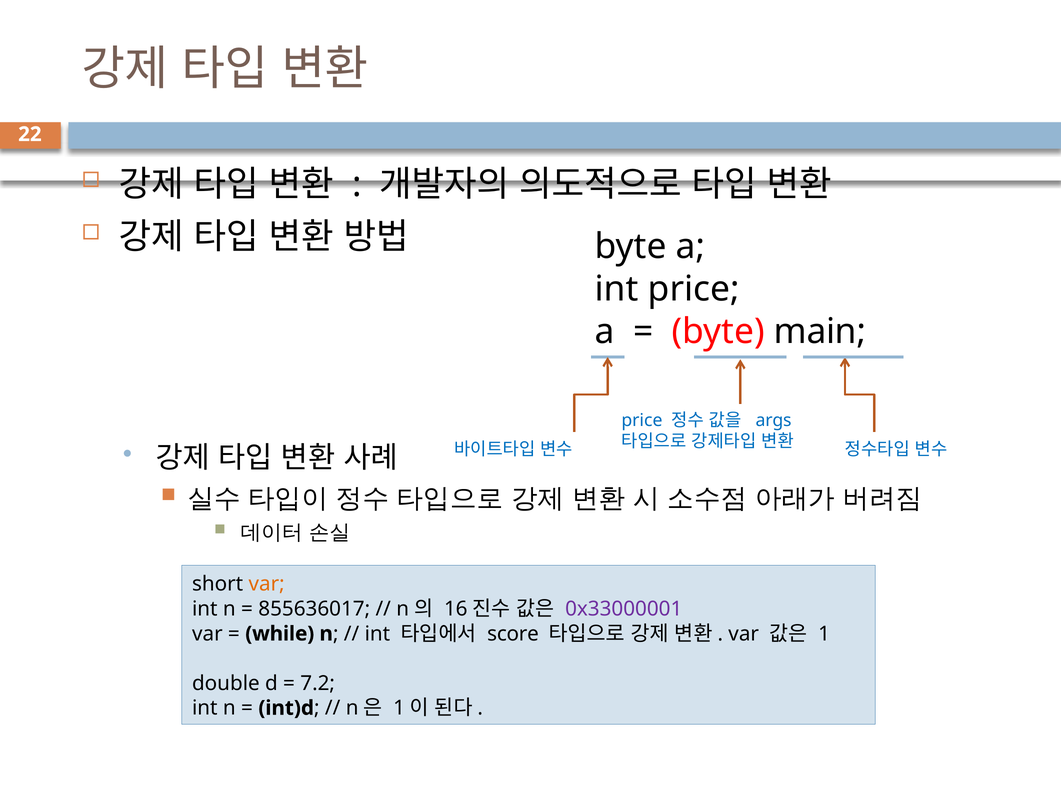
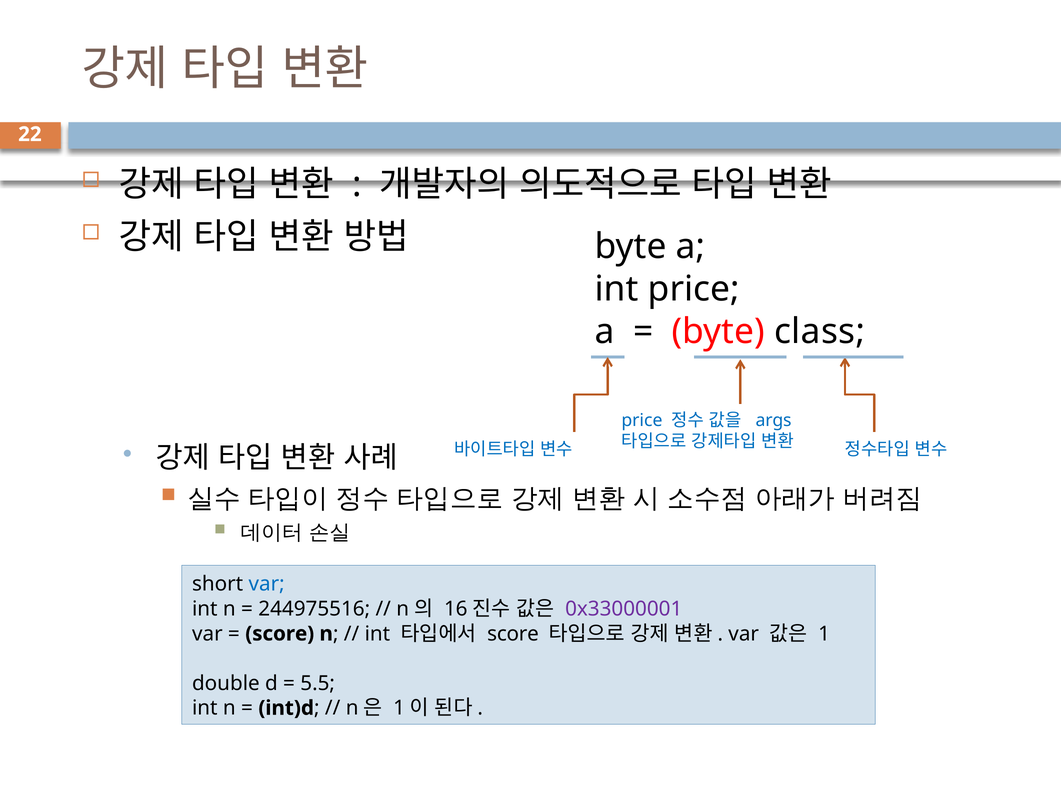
main: main -> class
var at (267, 584) colour: orange -> blue
855636017: 855636017 -> 244975516
while at (280, 634): while -> score
7.2: 7.2 -> 5.5
